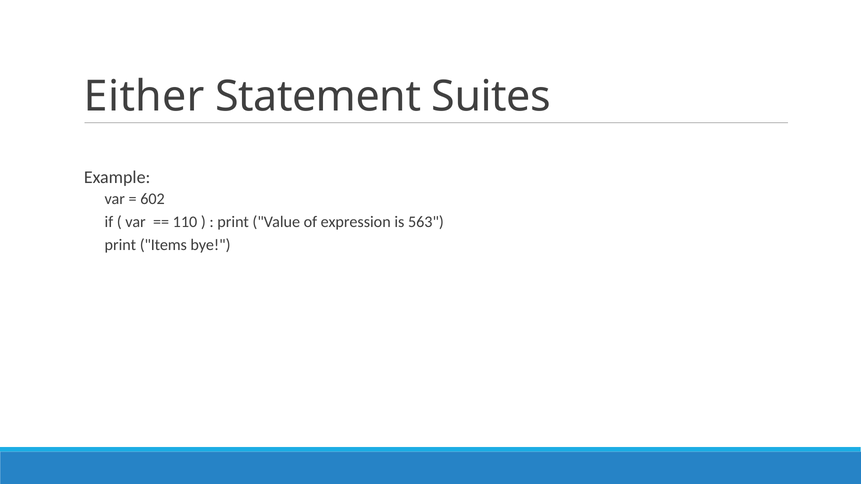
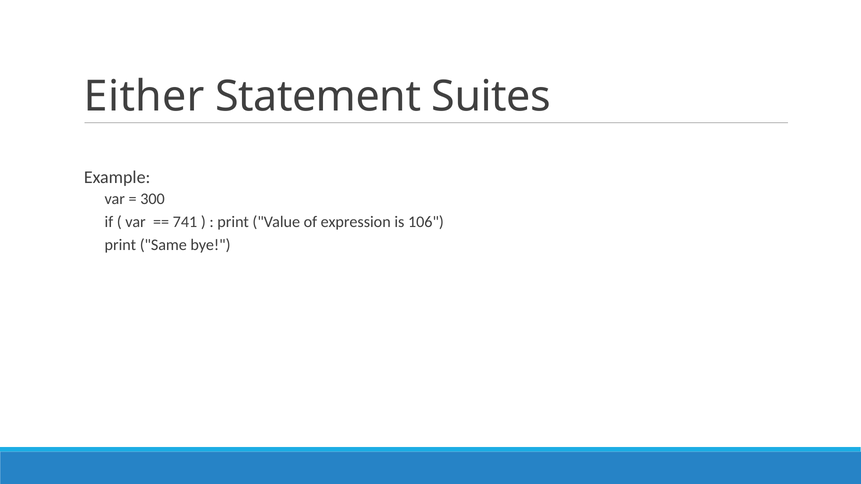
602: 602 -> 300
110: 110 -> 741
563: 563 -> 106
Items: Items -> Same
